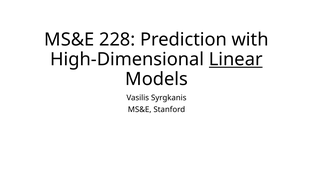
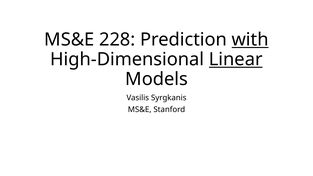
with underline: none -> present
